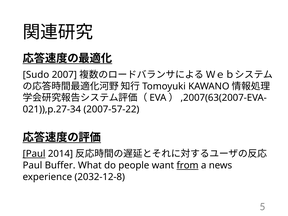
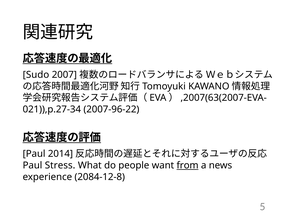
2007-57-22: 2007-57-22 -> 2007-96-22
Paul at (34, 154) underline: present -> none
Buffer: Buffer -> Stress
2032-12-8: 2032-12-8 -> 2084-12-8
